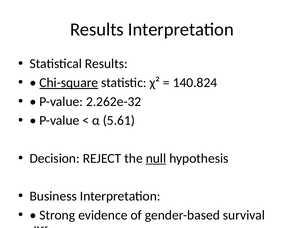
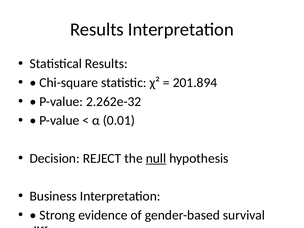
Chi-square underline: present -> none
140.824: 140.824 -> 201.894
5.61: 5.61 -> 0.01
